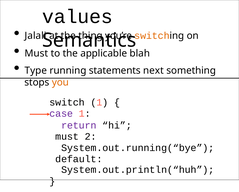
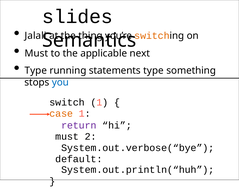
values: values -> slides
blah: blah -> next
statements next: next -> type
you colour: orange -> blue
case colour: purple -> orange
System.out.running(“bye: System.out.running(“bye -> System.out.verbose(“bye
